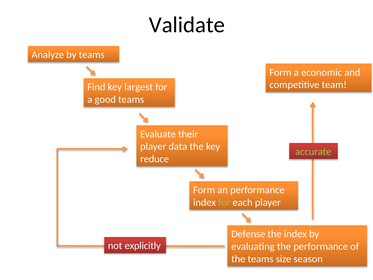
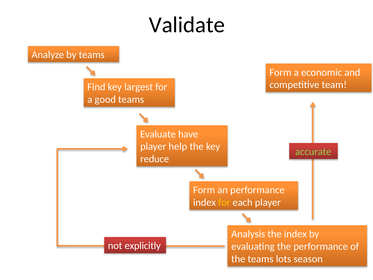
their: their -> have
data: data -> help
for at (224, 202) colour: light green -> yellow
Defense: Defense -> Analysis
size: size -> lots
